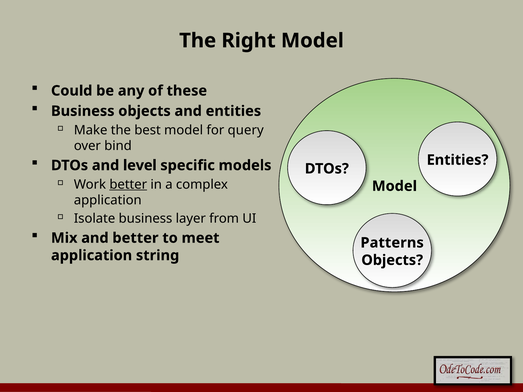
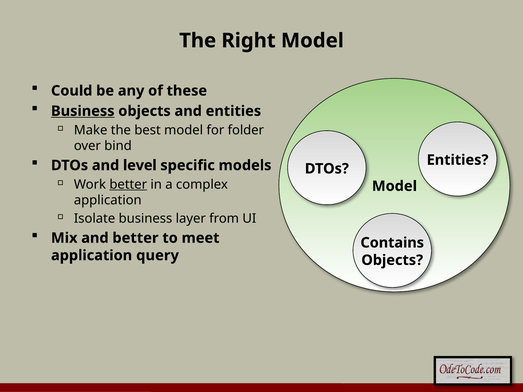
Business at (83, 111) underline: none -> present
query: query -> folder
Patterns: Patterns -> Contains
string: string -> query
